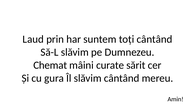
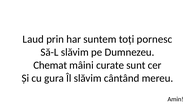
toți cântând: cântând -> pornesc
sărit: sărit -> sunt
